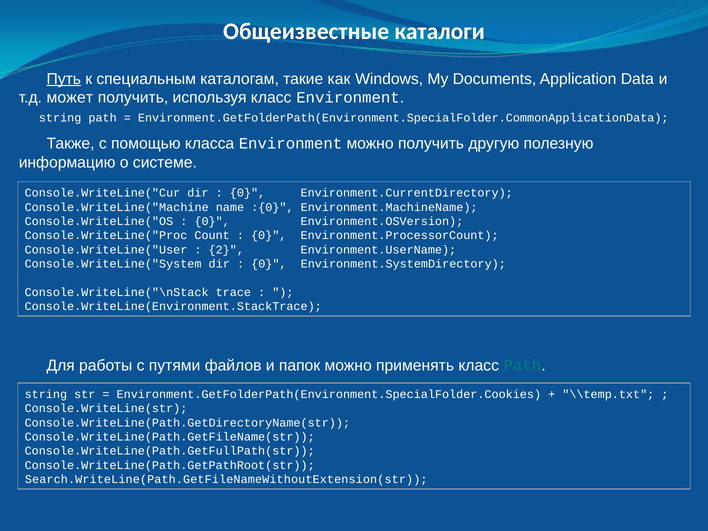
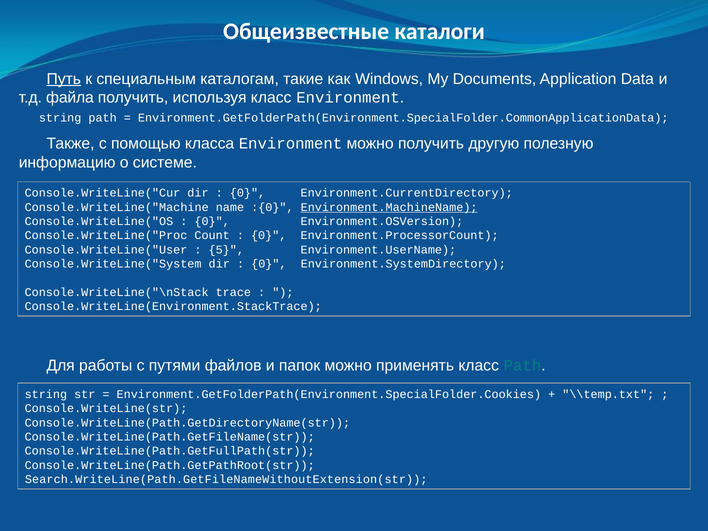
может: может -> файла
Environment.MachineName underline: none -> present
2: 2 -> 5
